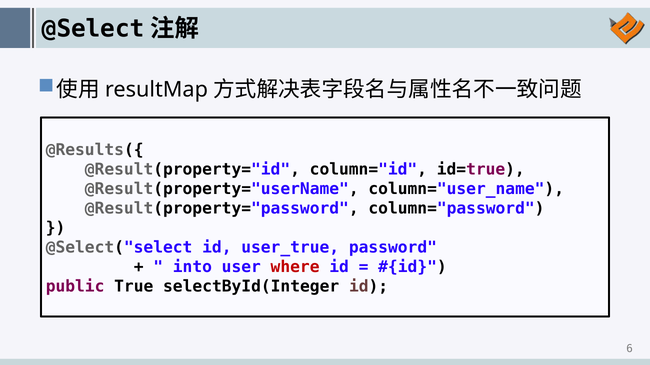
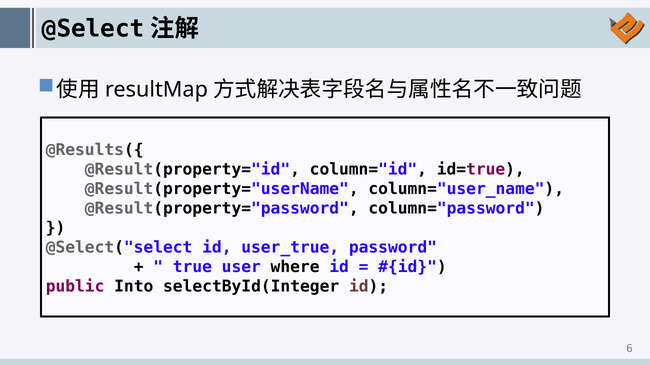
into: into -> true
where colour: red -> black
True: True -> Into
